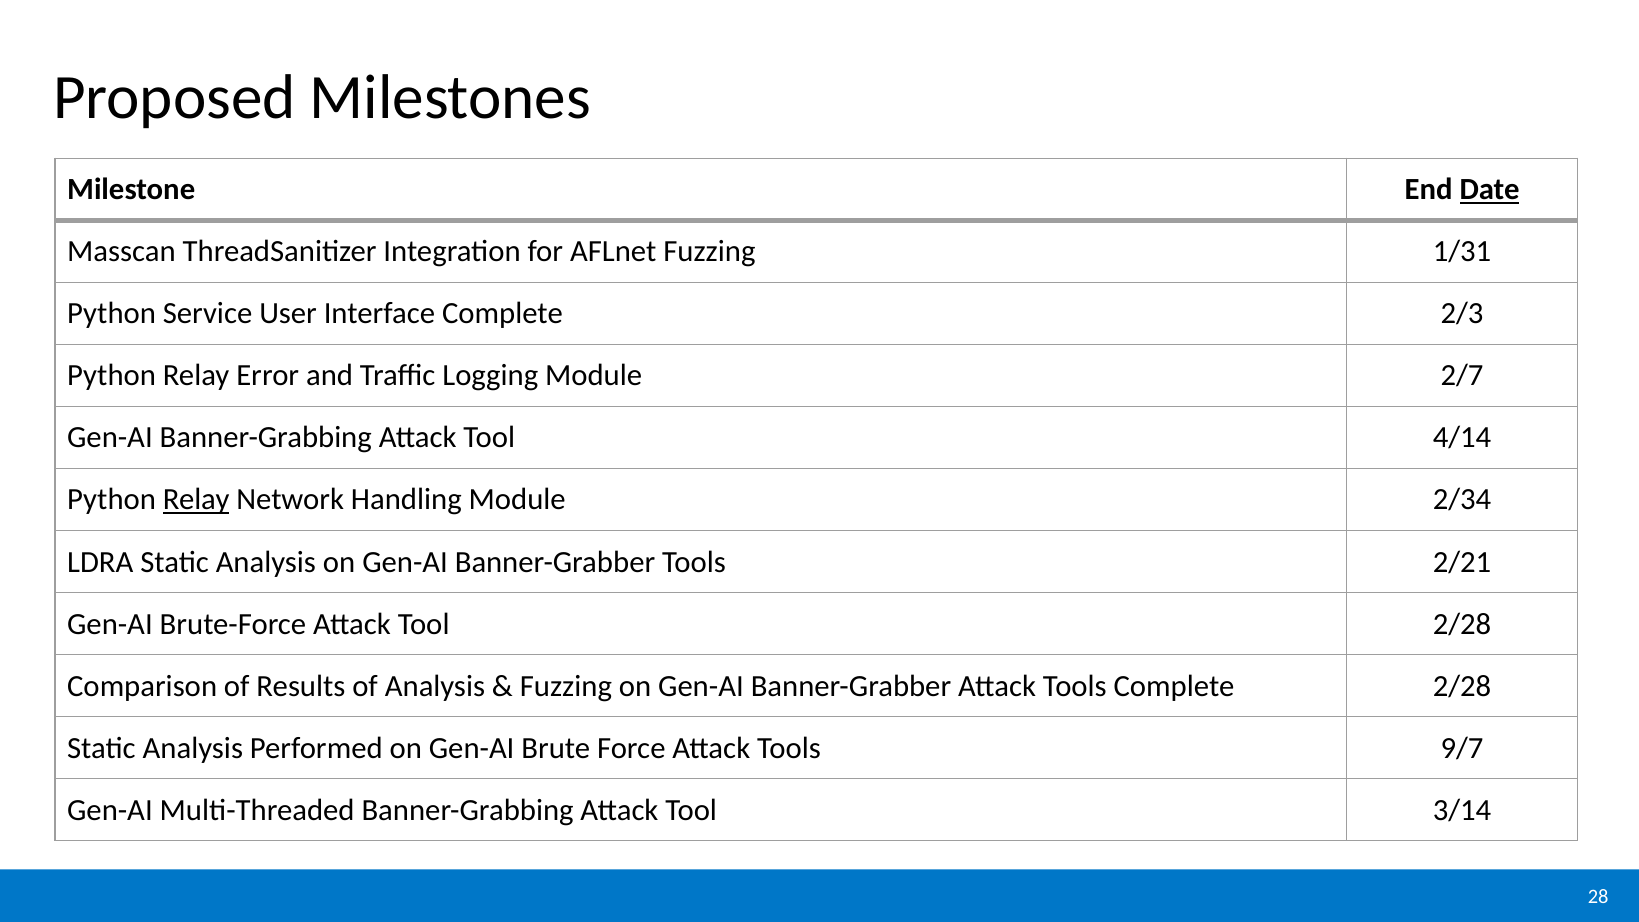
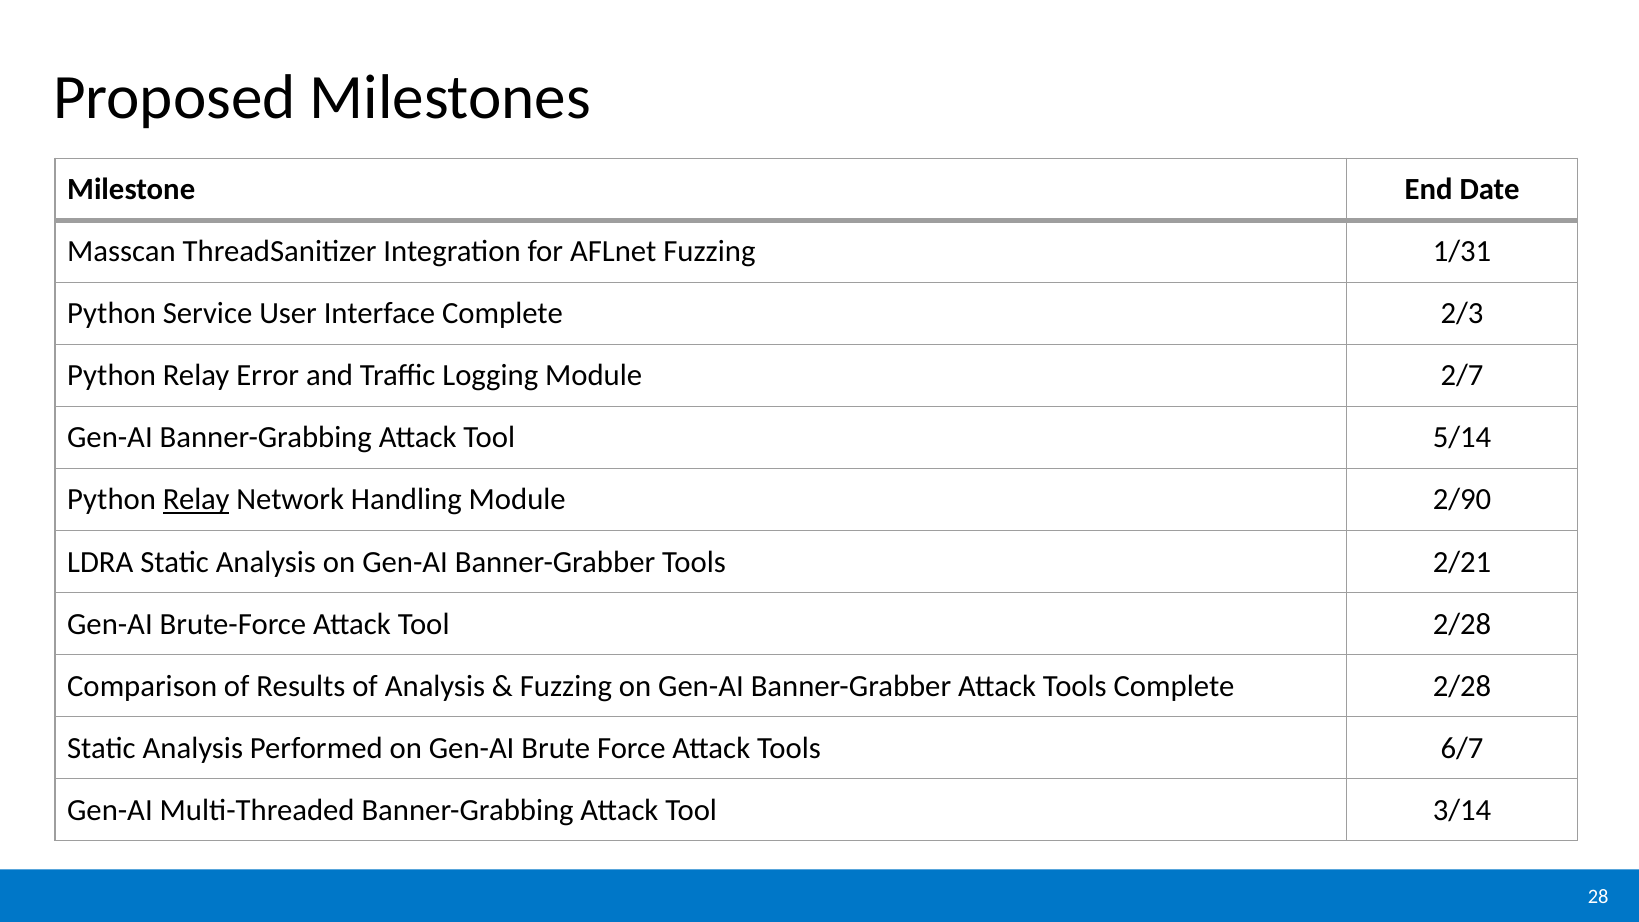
Date underline: present -> none
4/14: 4/14 -> 5/14
2/34: 2/34 -> 2/90
9/7: 9/7 -> 6/7
